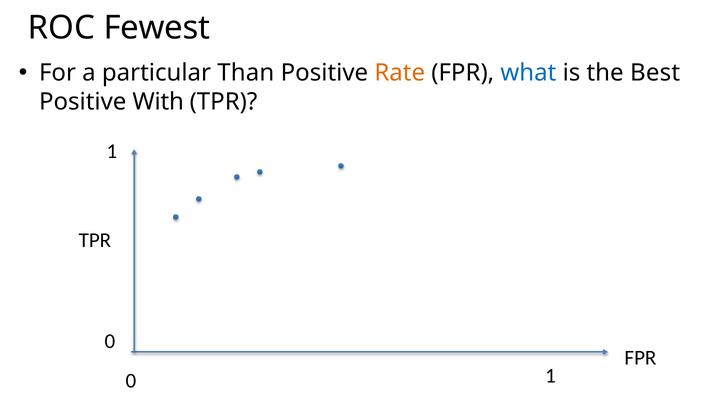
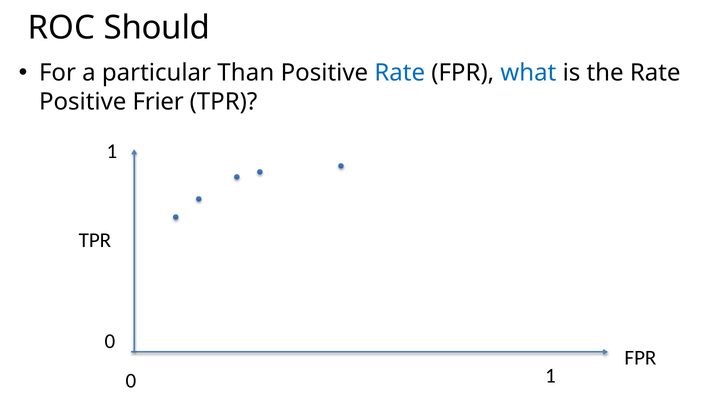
Fewest: Fewest -> Should
Rate at (400, 73) colour: orange -> blue
the Best: Best -> Rate
With: With -> Frier
